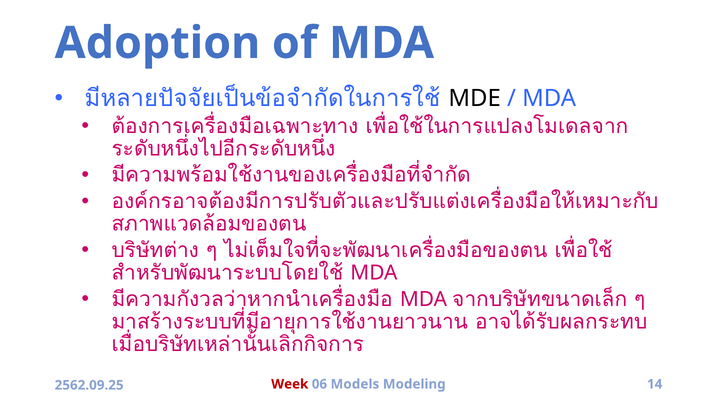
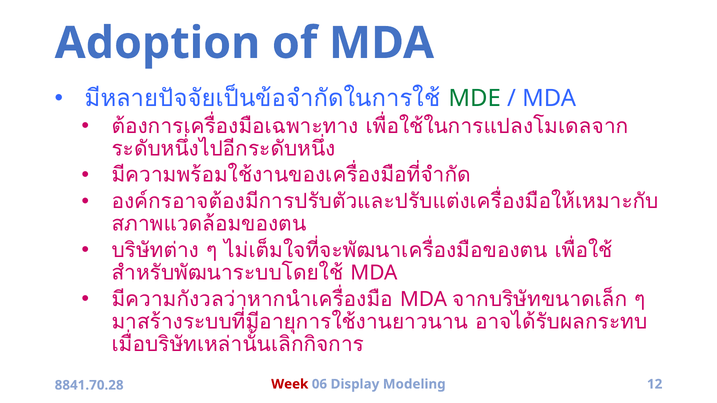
MDE colour: black -> green
Models: Models -> Display
14: 14 -> 12
2562.09.25: 2562.09.25 -> 8841.70.28
